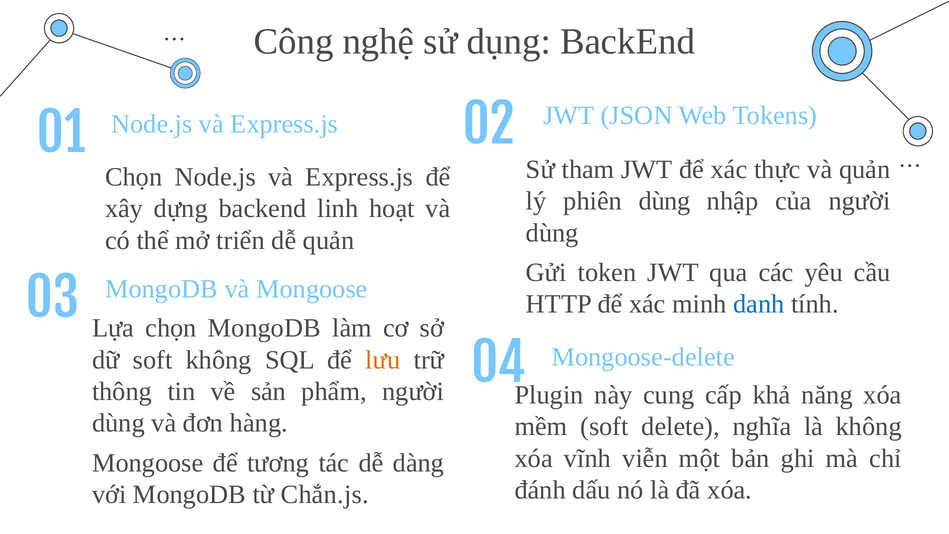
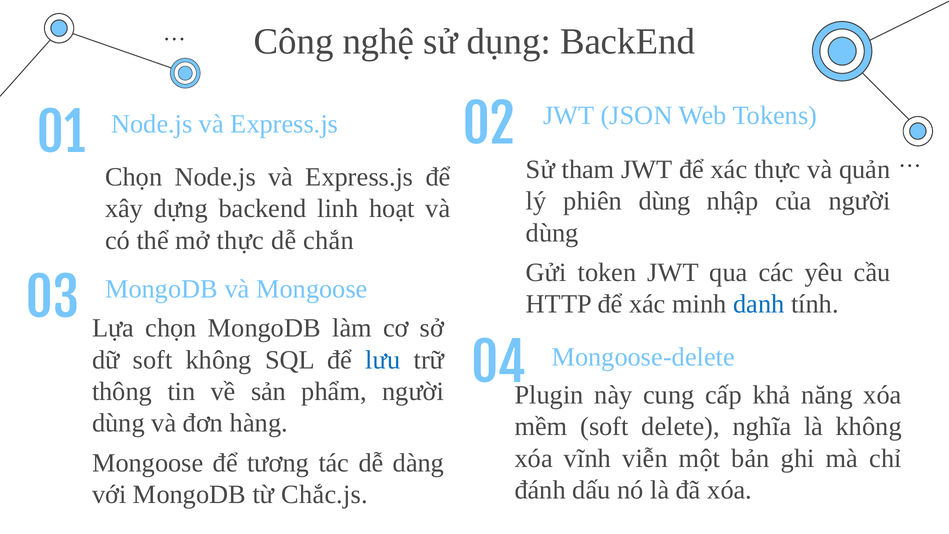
mở triển: triển -> thực
dễ quản: quản -> chắn
lưu colour: orange -> blue
Chắn.js: Chắn.js -> Chắc.js
